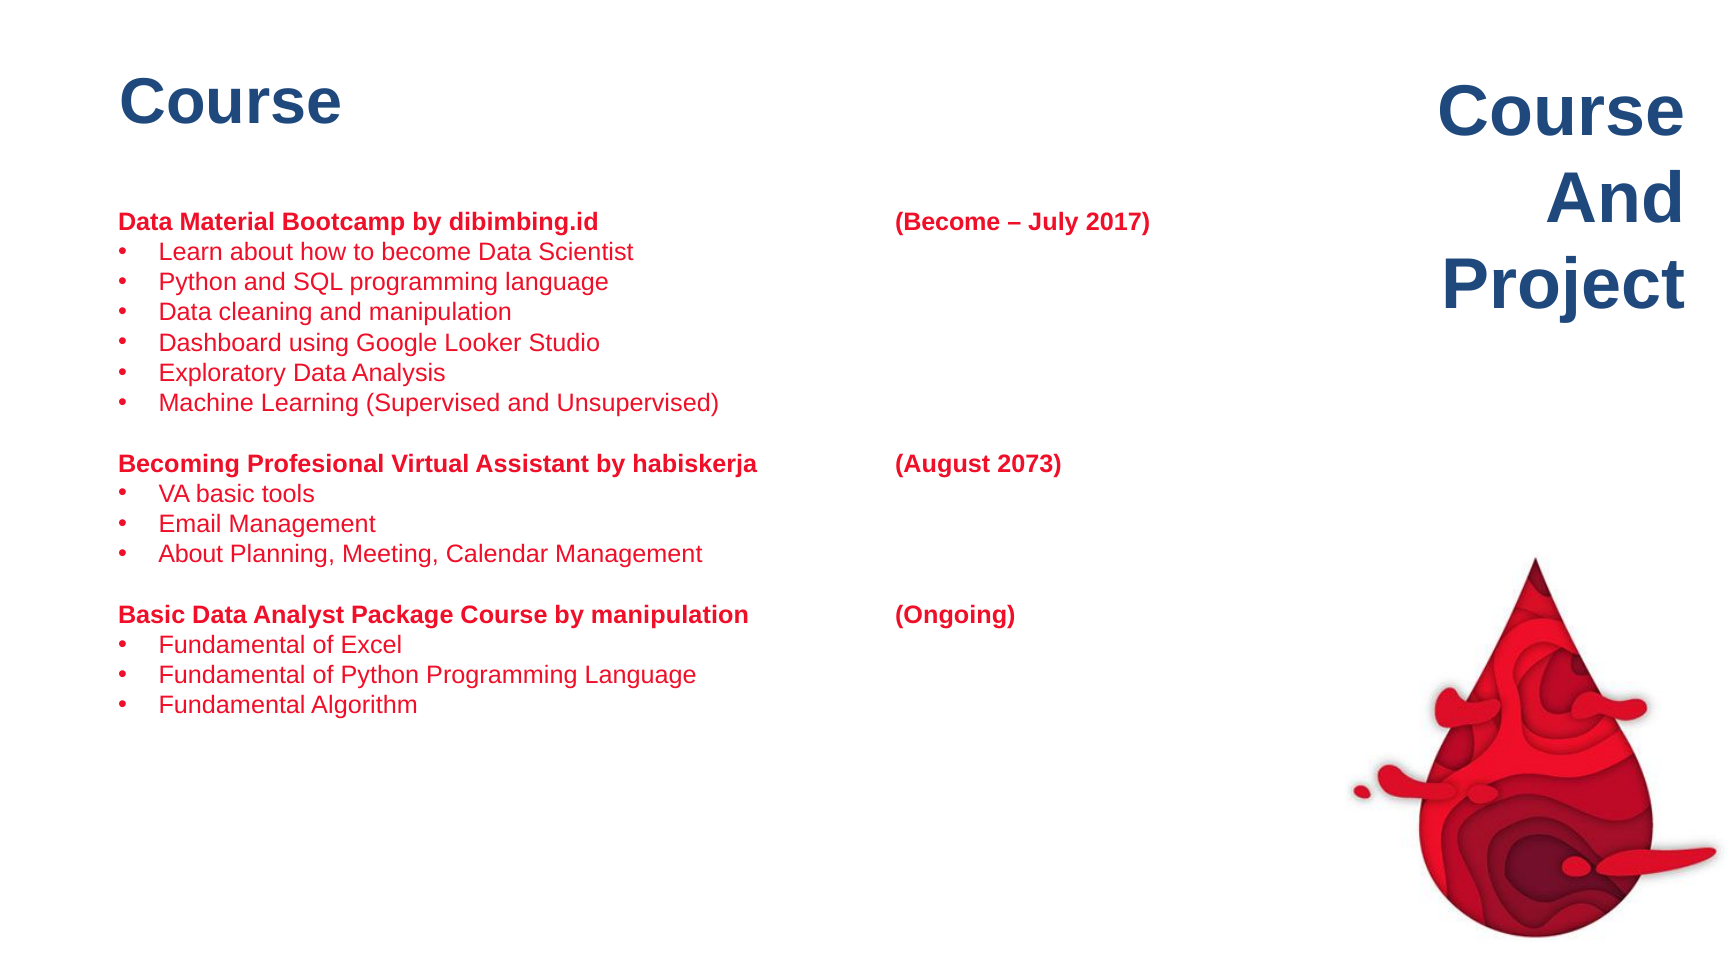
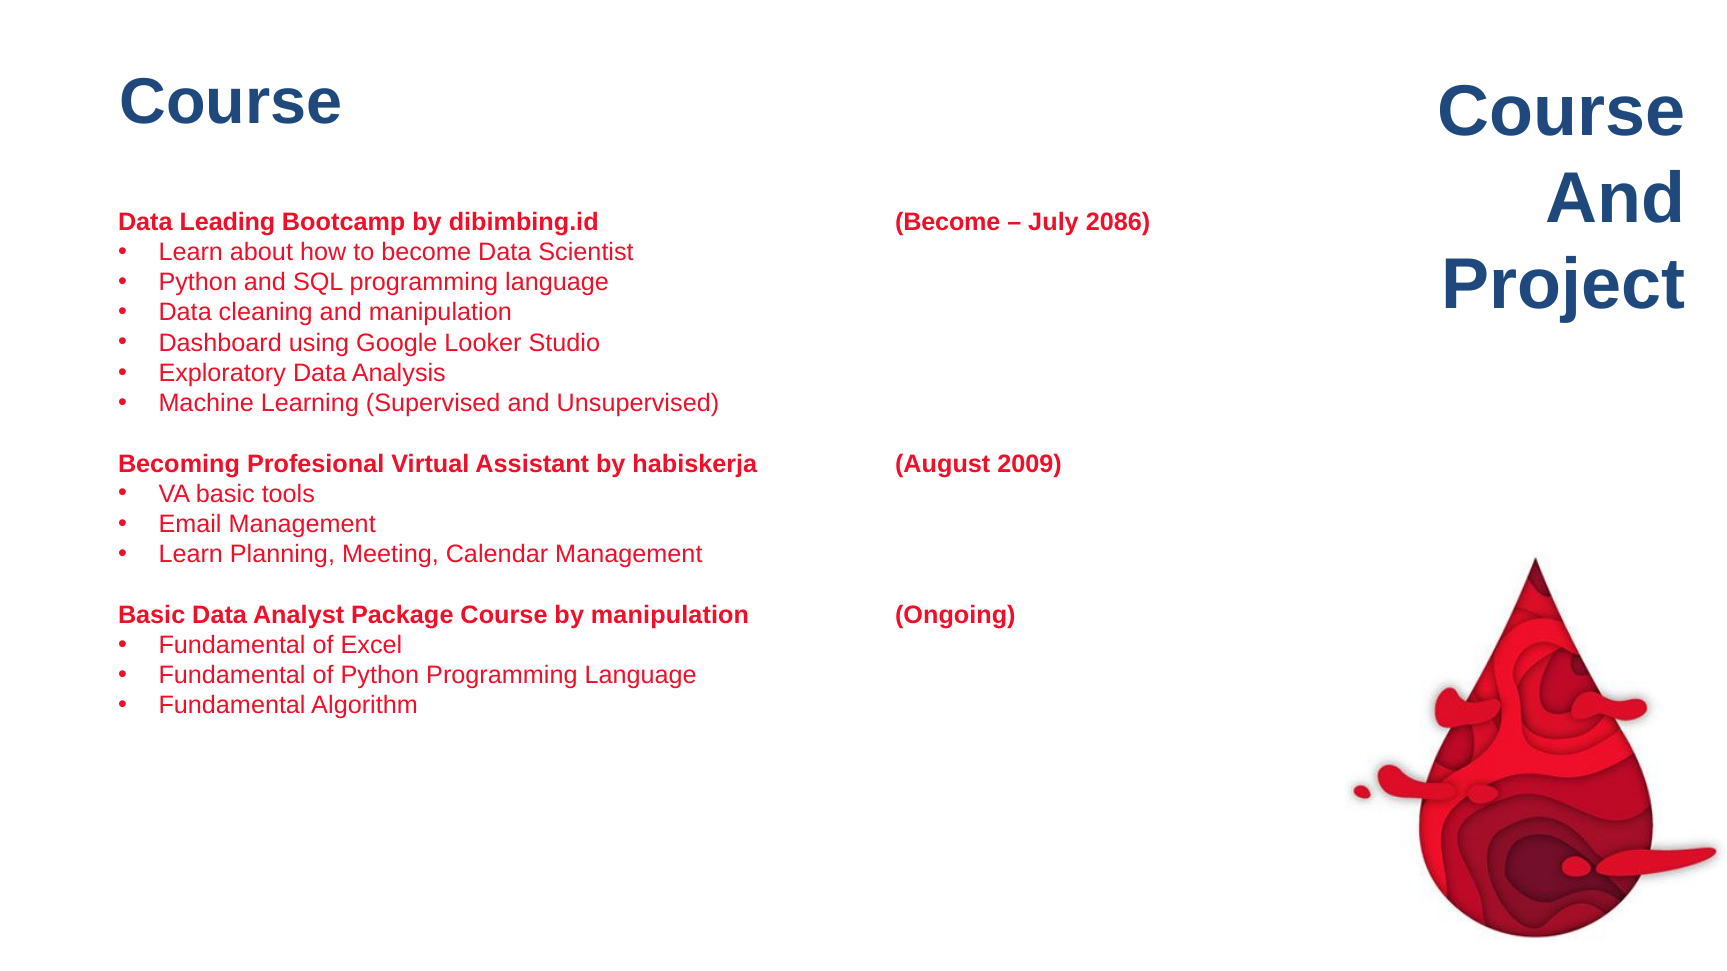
Material: Material -> Leading
2017: 2017 -> 2086
2073: 2073 -> 2009
About at (191, 555): About -> Learn
